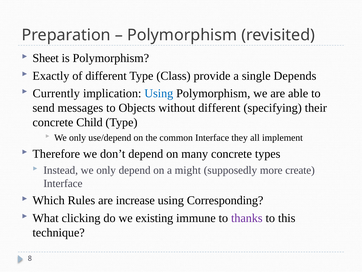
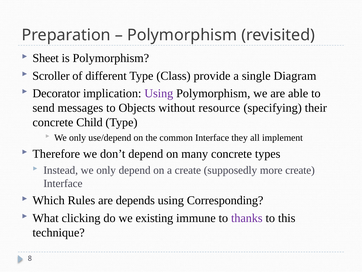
Exactly: Exactly -> Scroller
Depends: Depends -> Diagram
Currently: Currently -> Decorator
Using at (159, 93) colour: blue -> purple
without different: different -> resource
a might: might -> create
increase: increase -> depends
